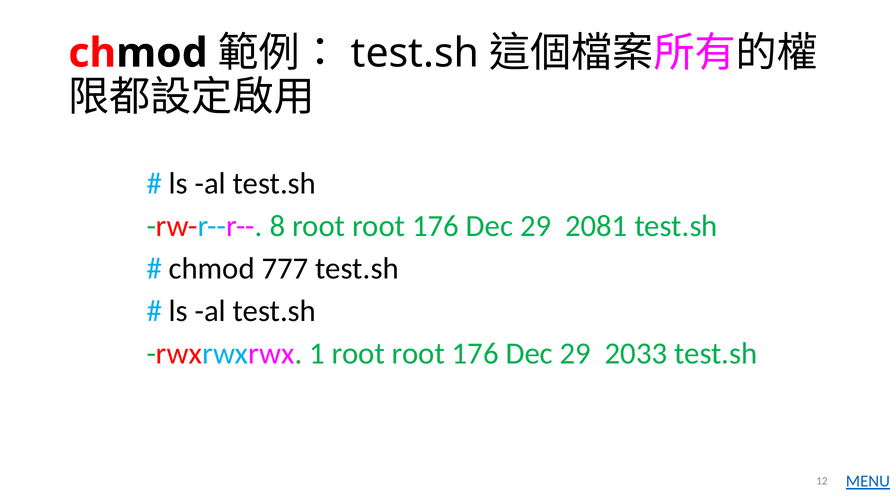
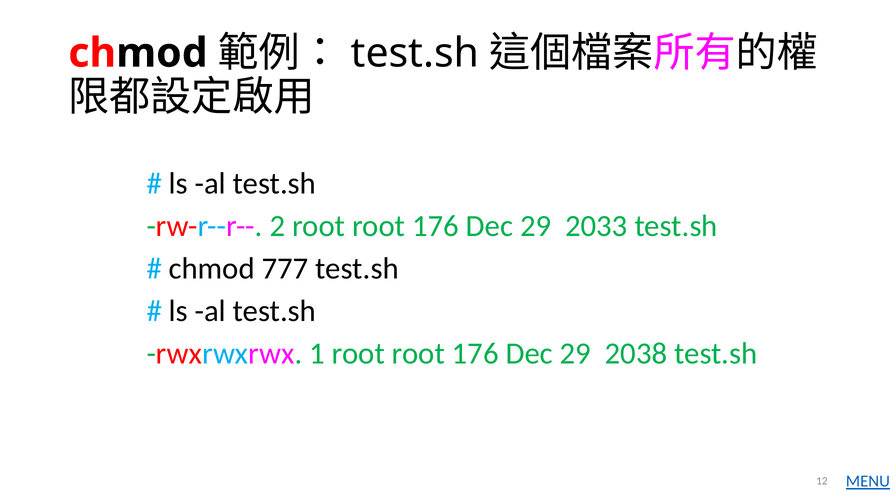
8: 8 -> 2
2081: 2081 -> 2033
2033: 2033 -> 2038
